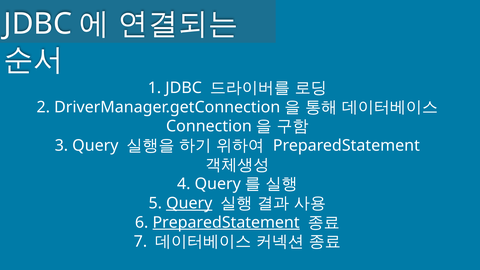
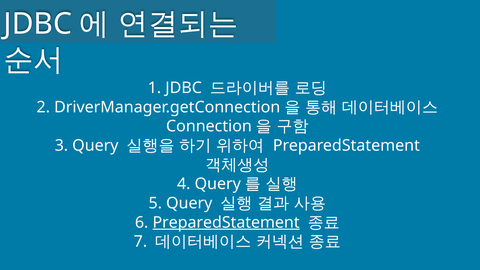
Query at (189, 203) underline: present -> none
